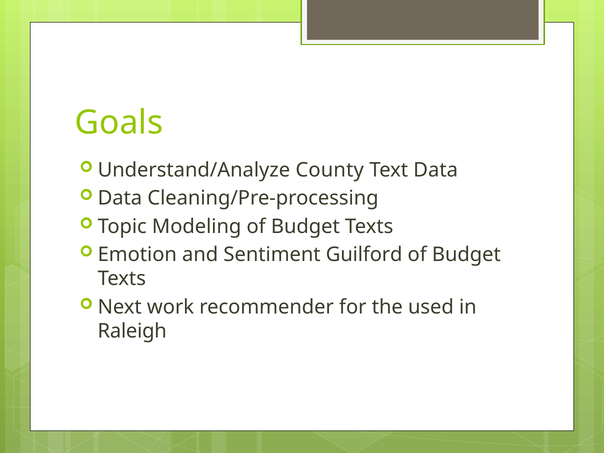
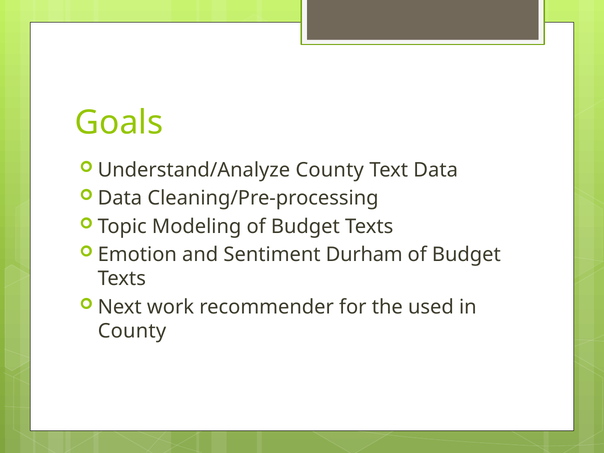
Guilford: Guilford -> Durham
Raleigh at (132, 331): Raleigh -> County
